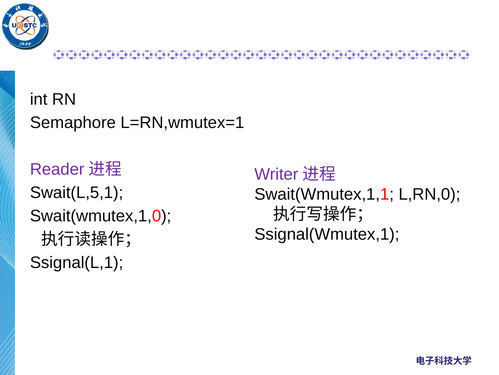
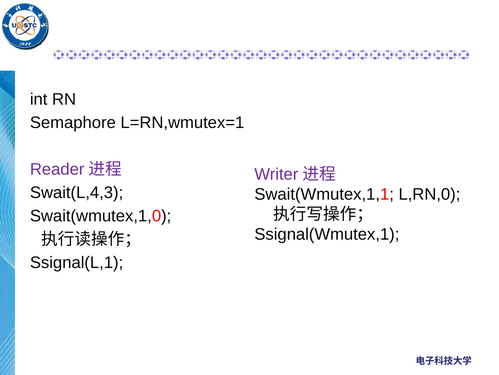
Swait(L,5,1: Swait(L,5,1 -> Swait(L,4,3
